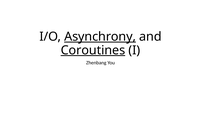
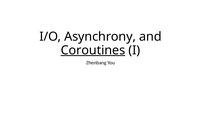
Asynchrony underline: present -> none
